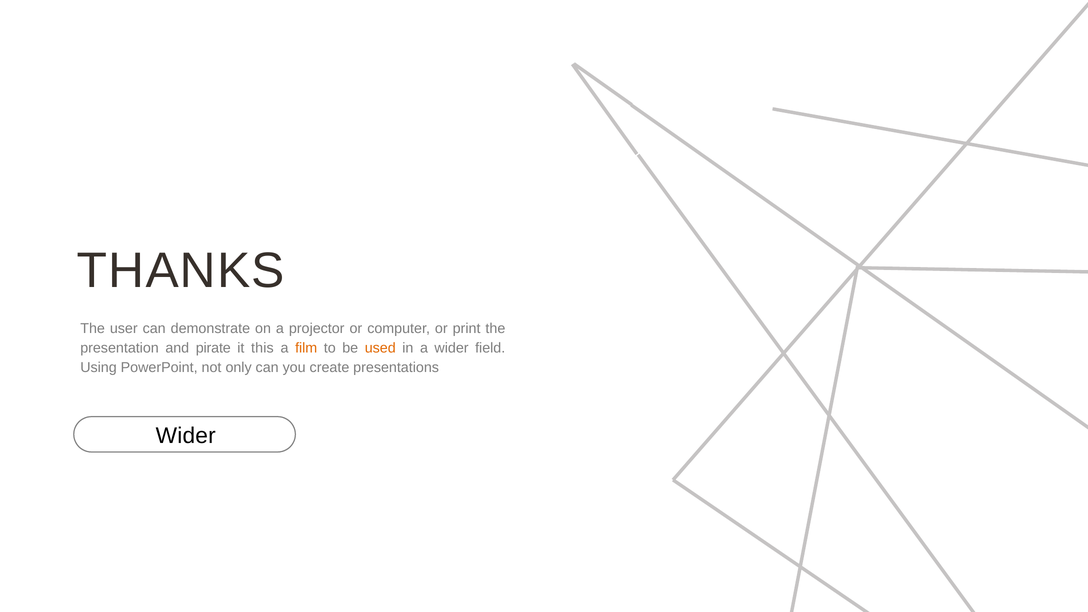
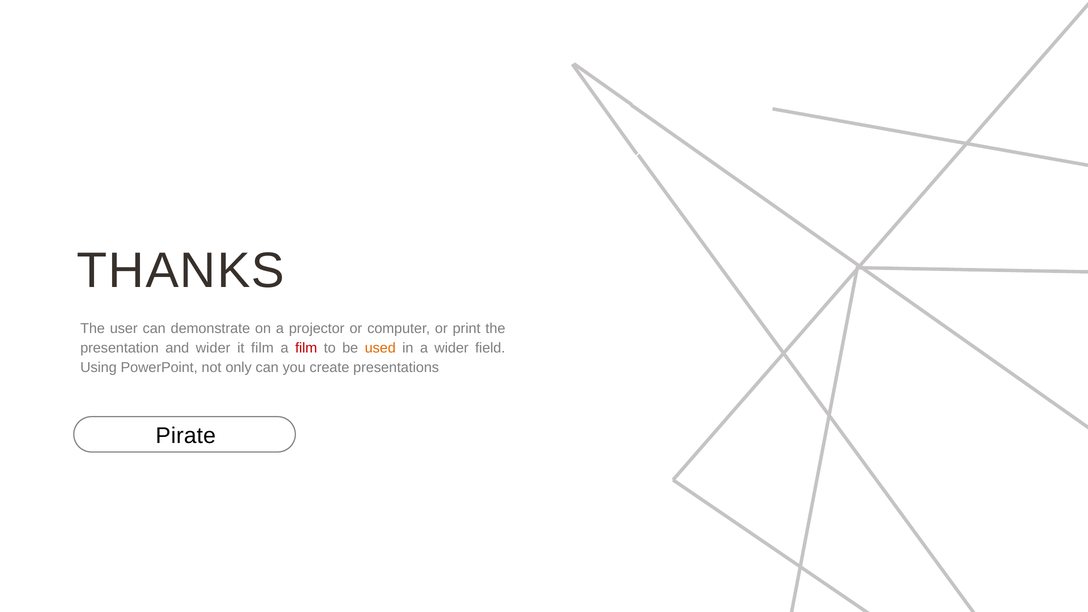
and pirate: pirate -> wider
it this: this -> film
film at (306, 348) colour: orange -> red
Wider at (186, 436): Wider -> Pirate
